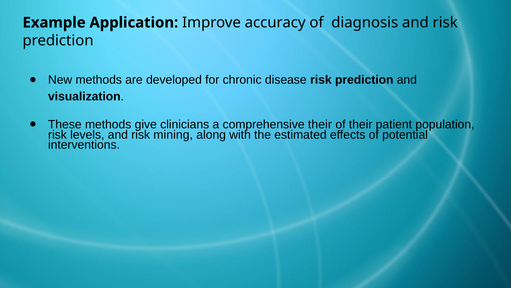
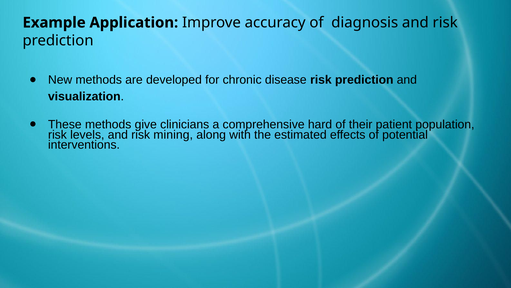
comprehensive their: their -> hard
